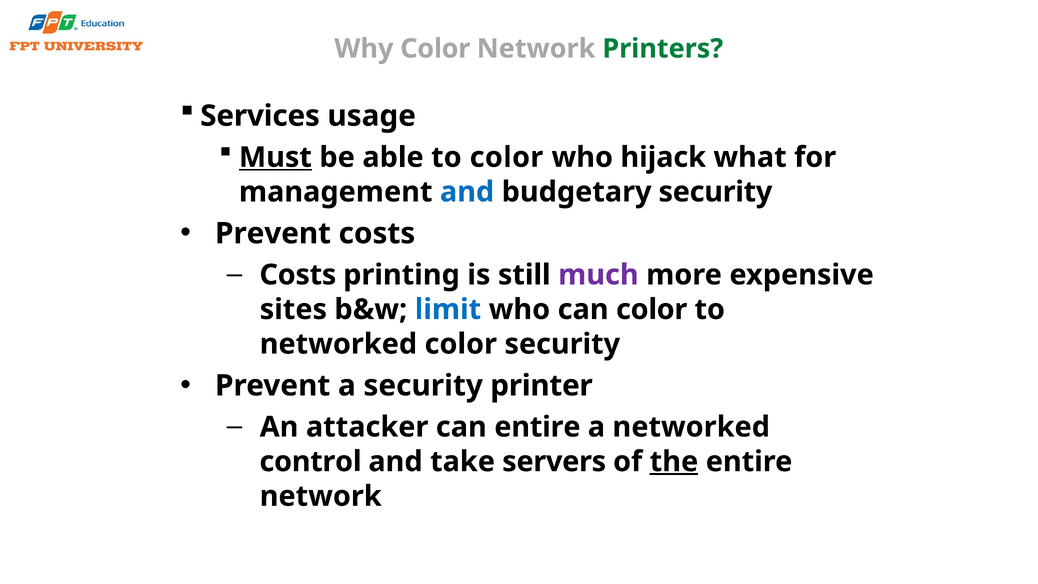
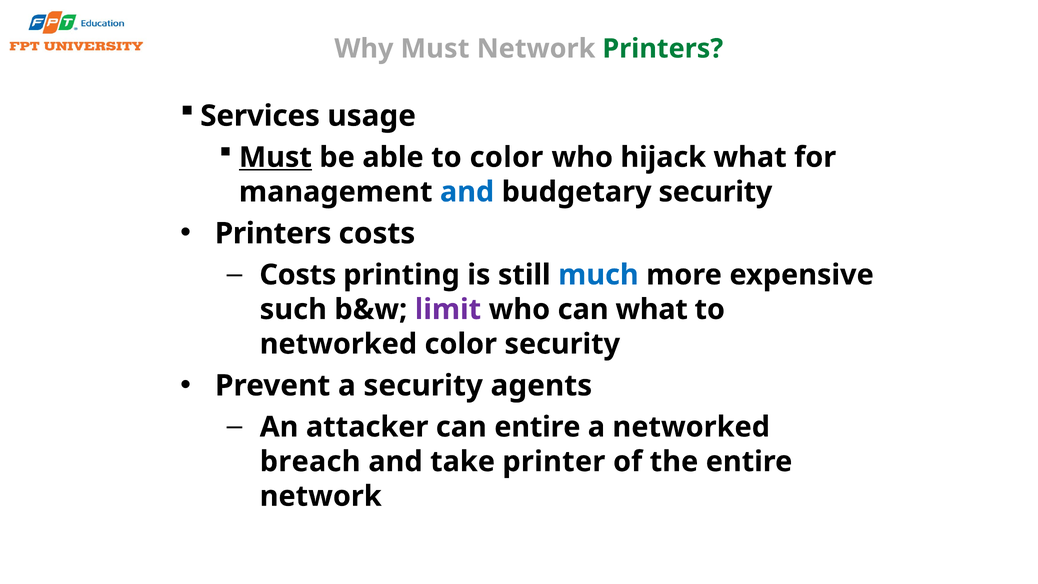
Why Color: Color -> Must
Prevent at (273, 233): Prevent -> Printers
much colour: purple -> blue
sites: sites -> such
limit colour: blue -> purple
can color: color -> what
printer: printer -> agents
control: control -> breach
servers: servers -> printer
the underline: present -> none
